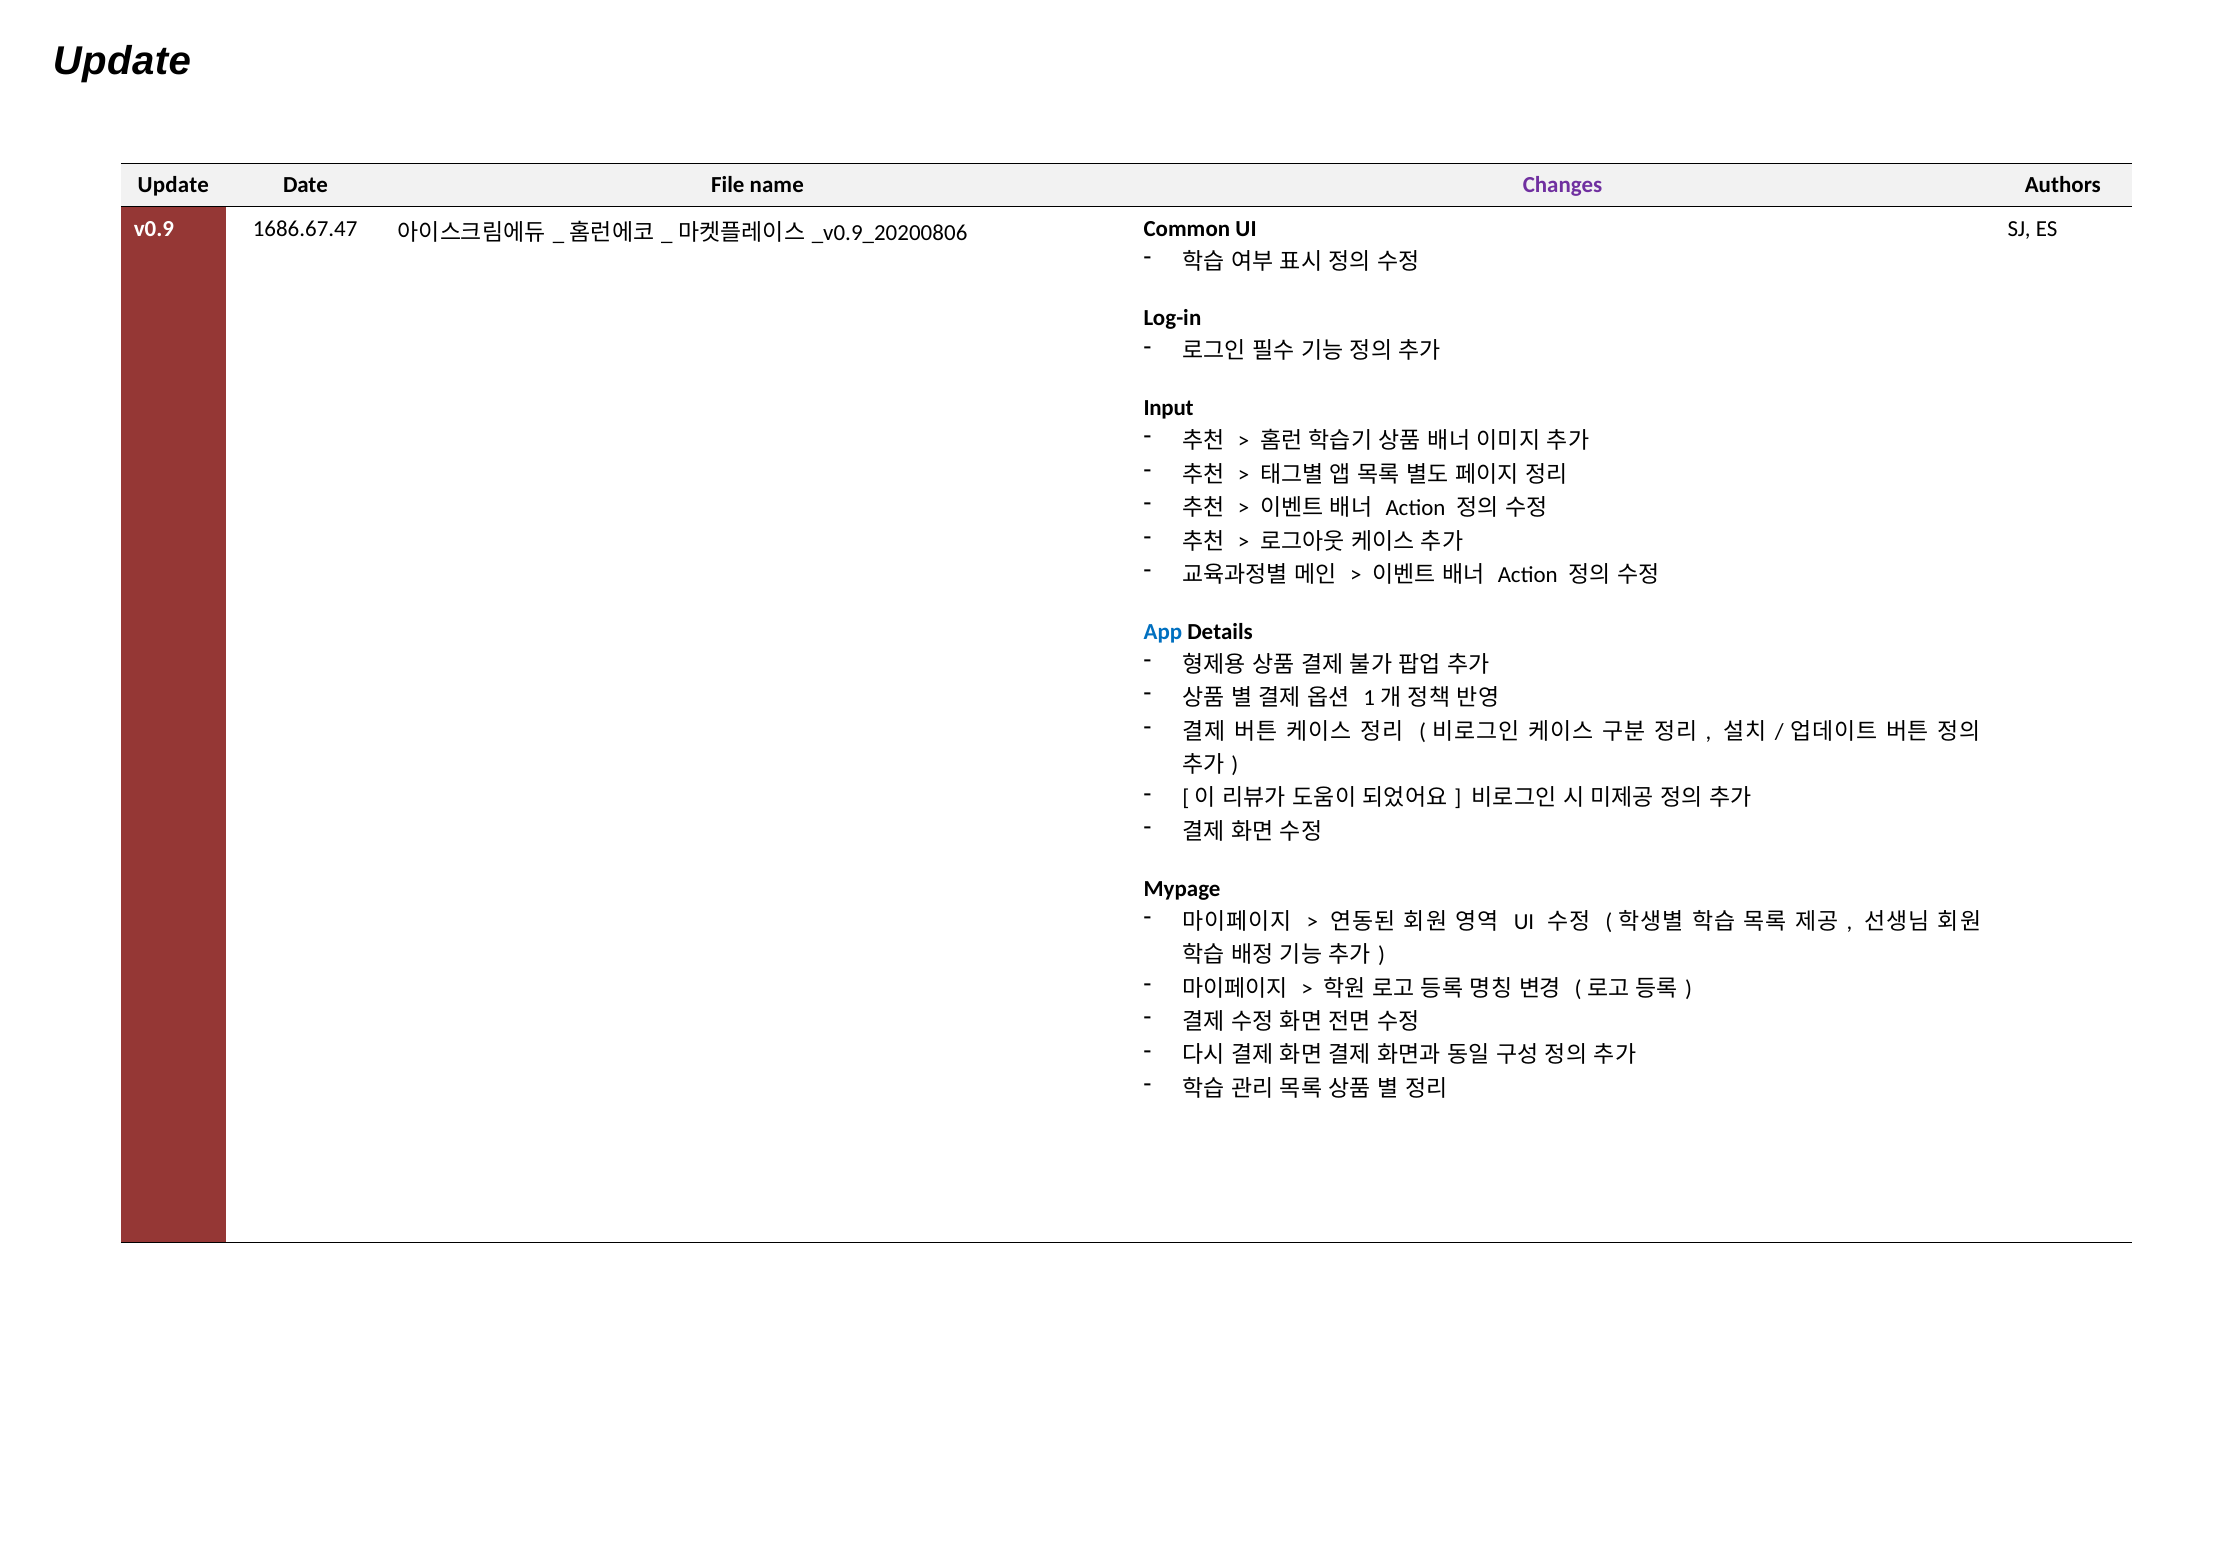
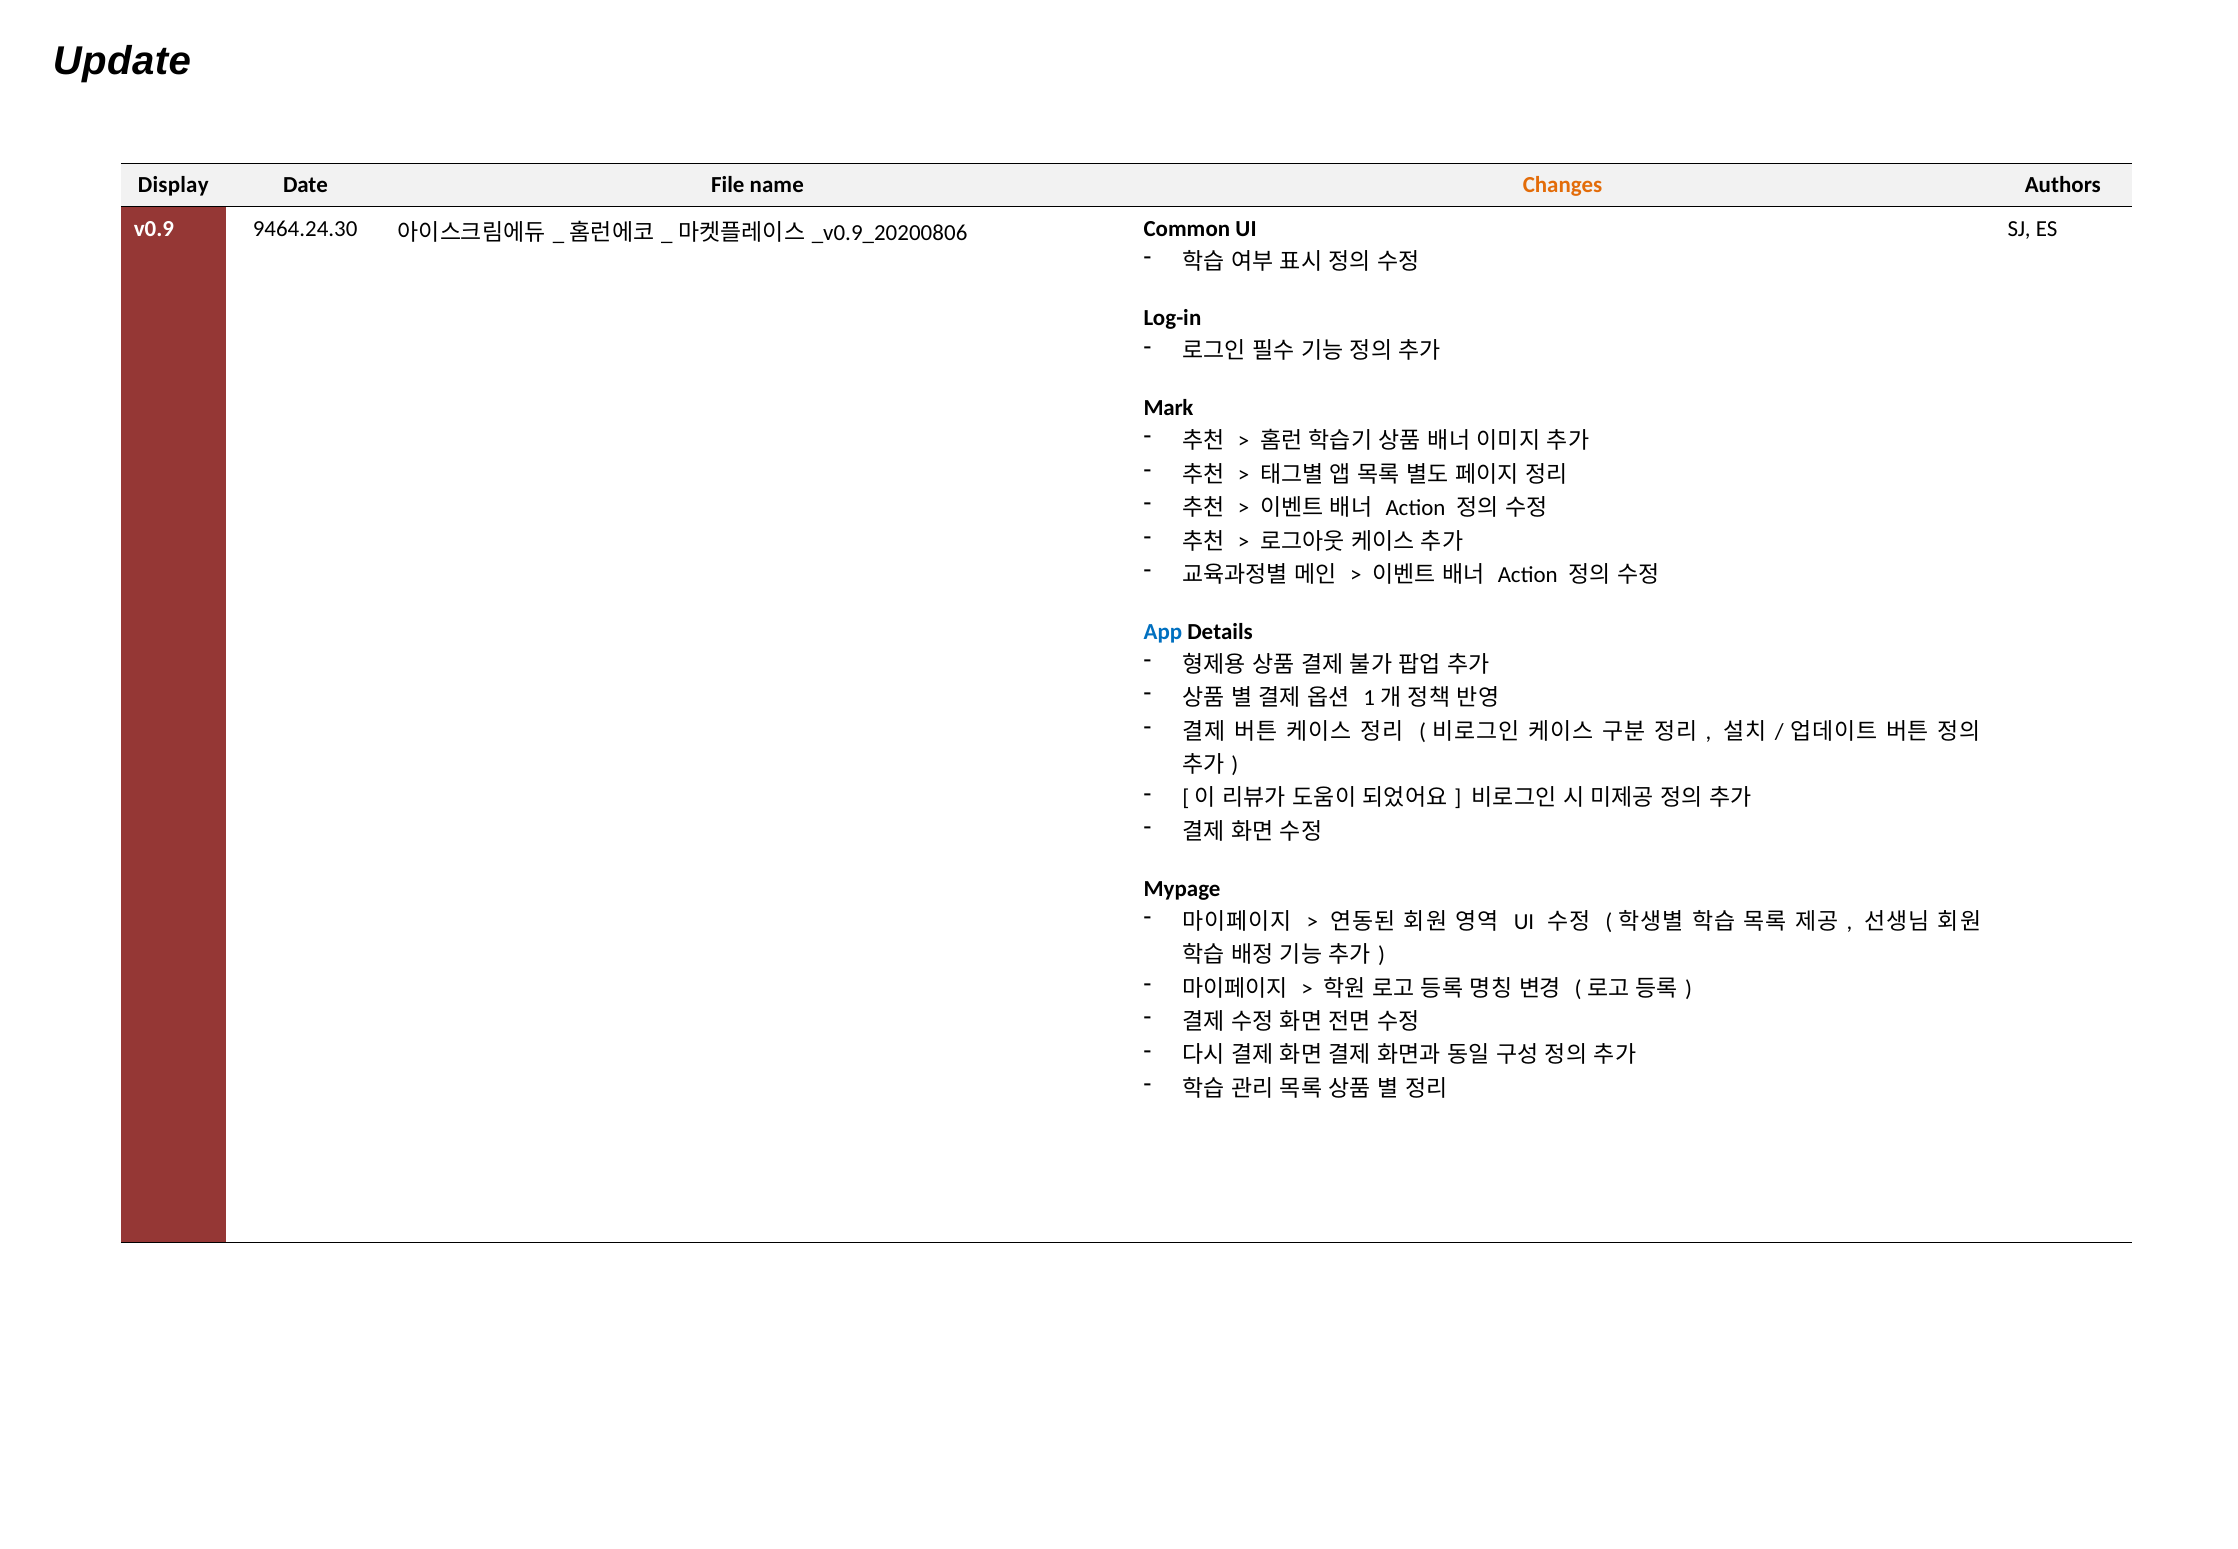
Update at (173, 185): Update -> Display
Changes colour: purple -> orange
1686.67.47: 1686.67.47 -> 9464.24.30
Input: Input -> Mark
